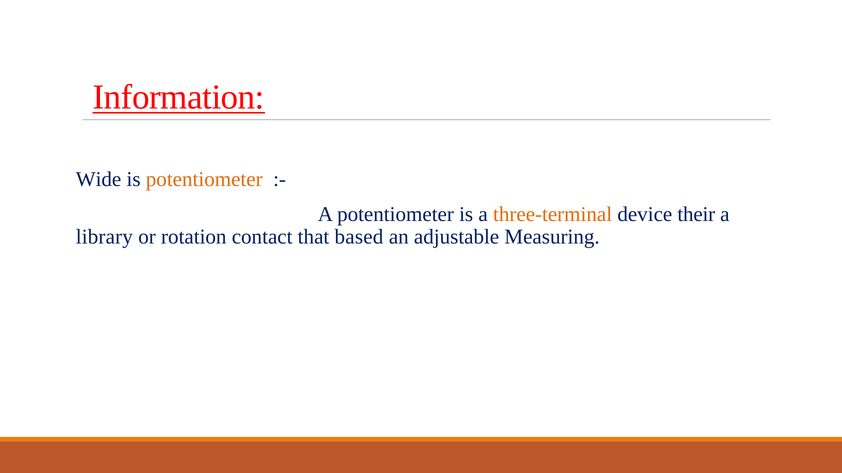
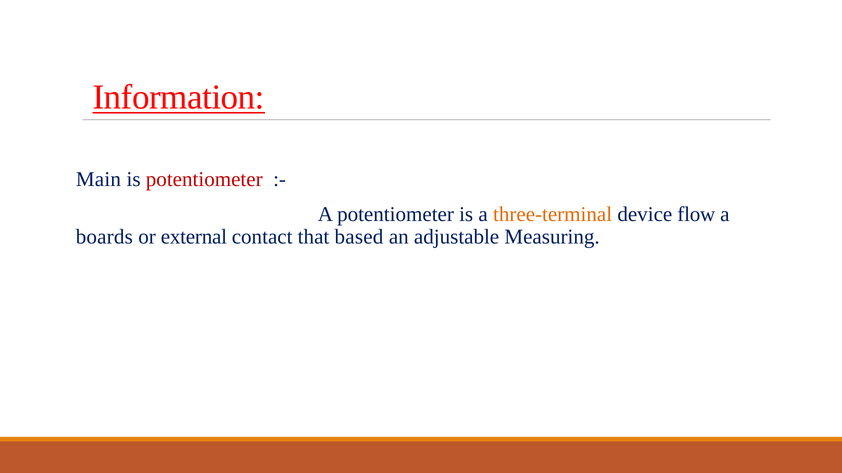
Wide: Wide -> Main
potentiometer at (204, 179) colour: orange -> red
their: their -> flow
library: library -> boards
rotation: rotation -> external
